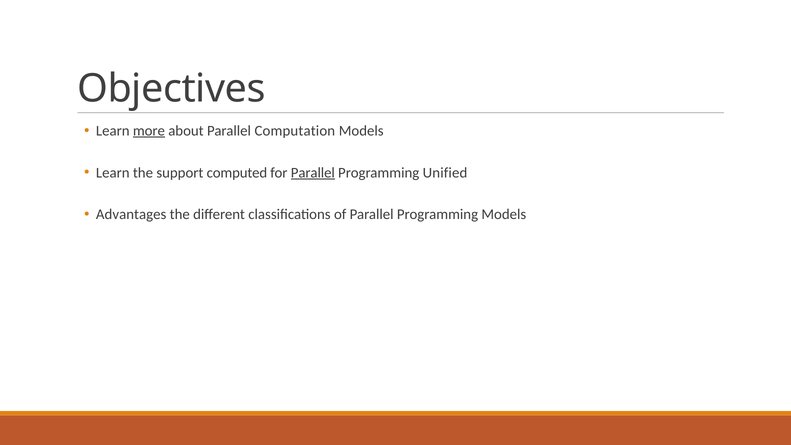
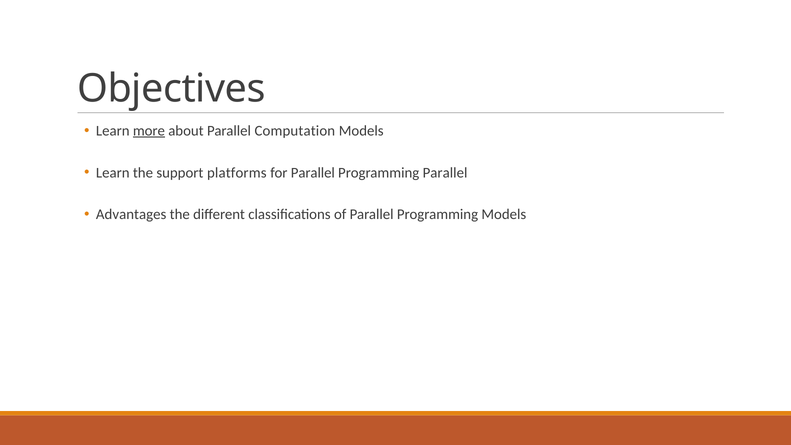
computed: computed -> platforms
Parallel at (313, 173) underline: present -> none
Programming Unified: Unified -> Parallel
